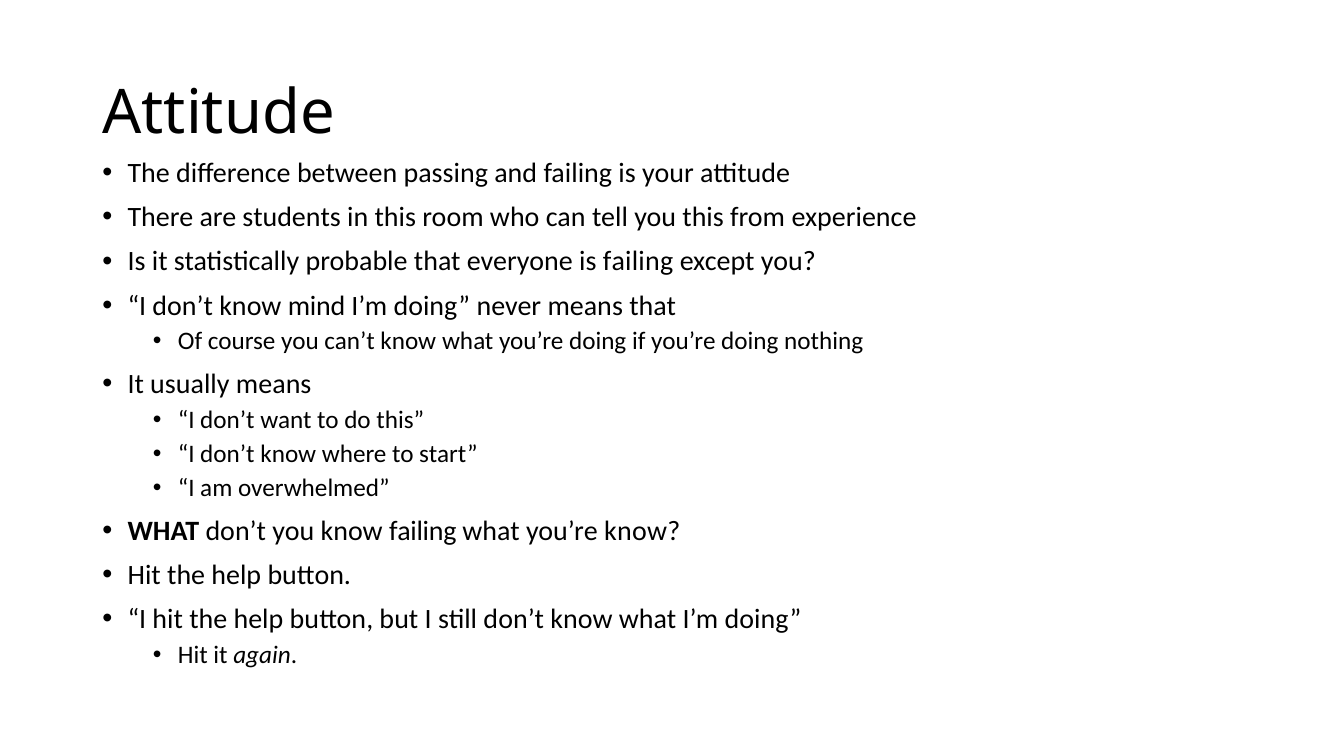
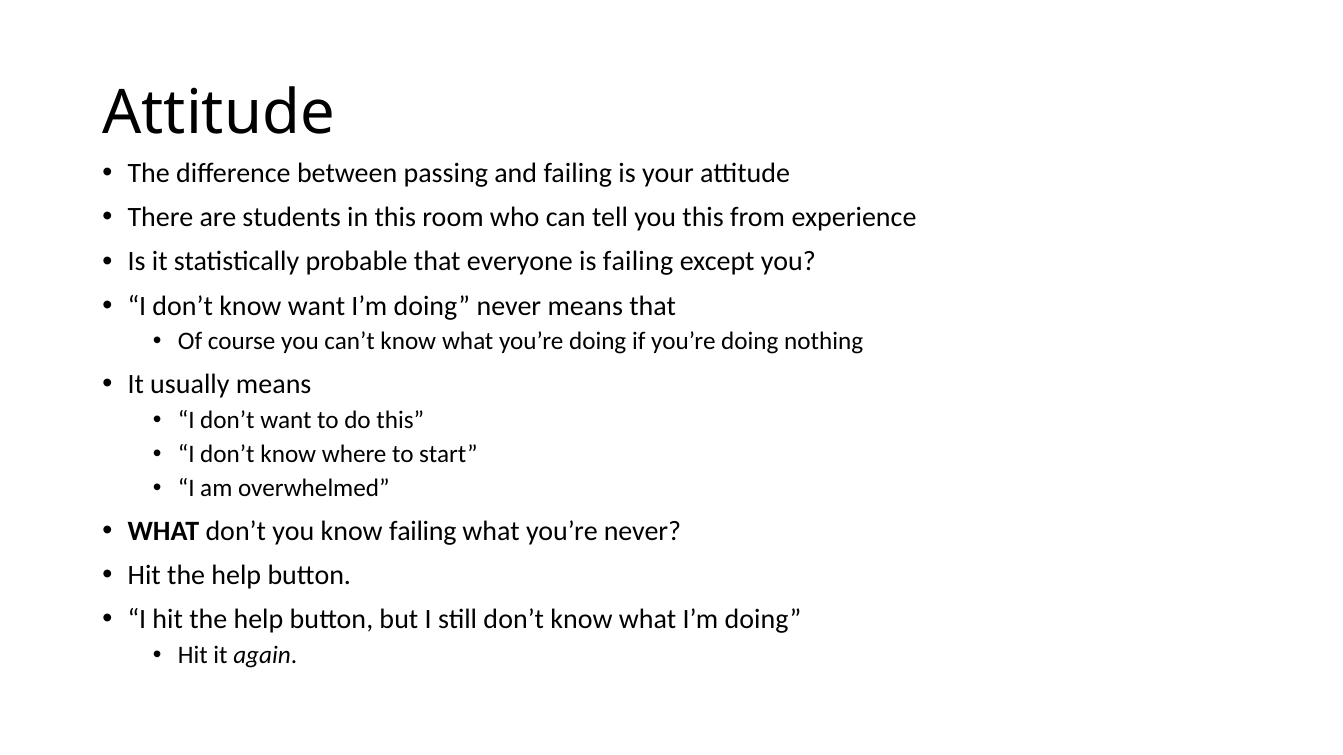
know mind: mind -> want
you’re know: know -> never
